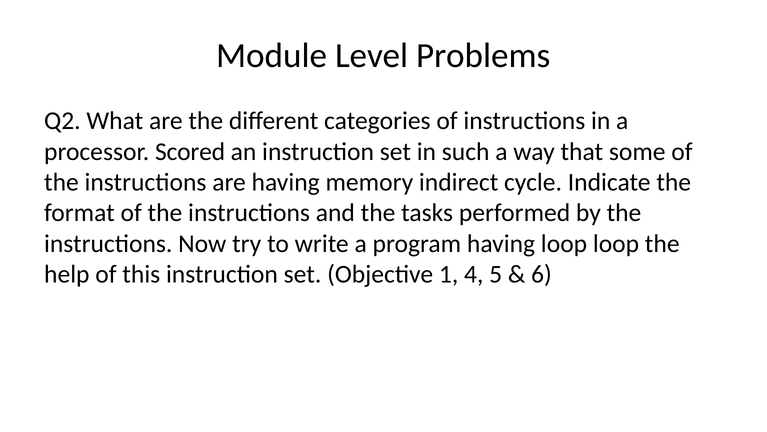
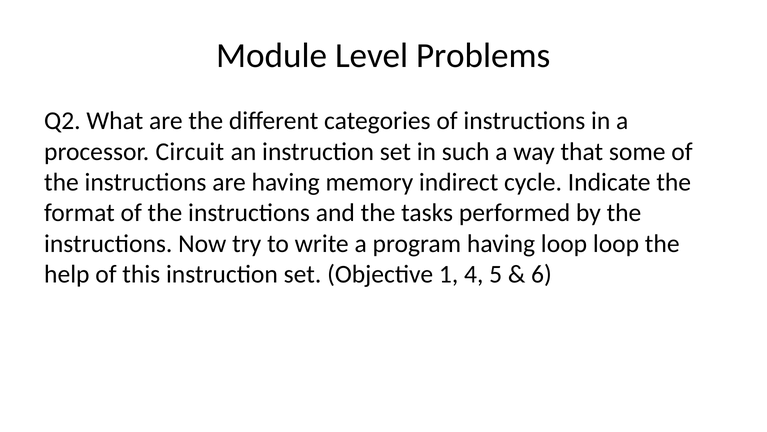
Scored: Scored -> Circuit
